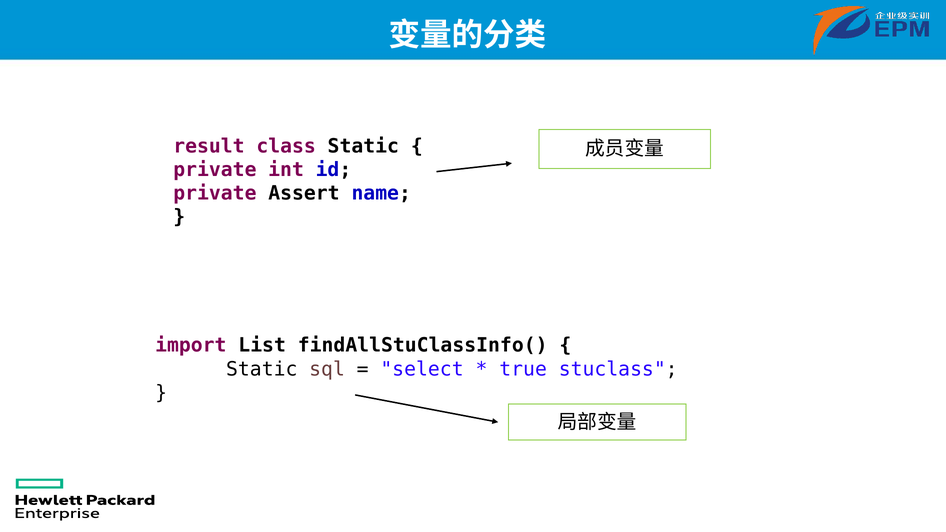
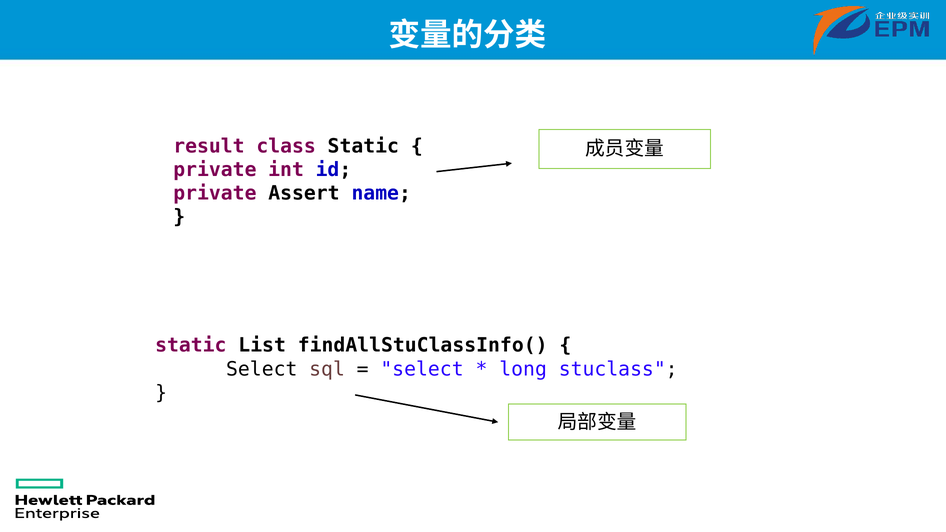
import at (191, 346): import -> static
Static at (262, 369): Static -> Select
true: true -> long
